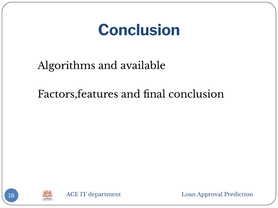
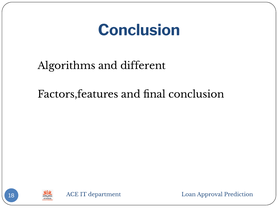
available: available -> different
